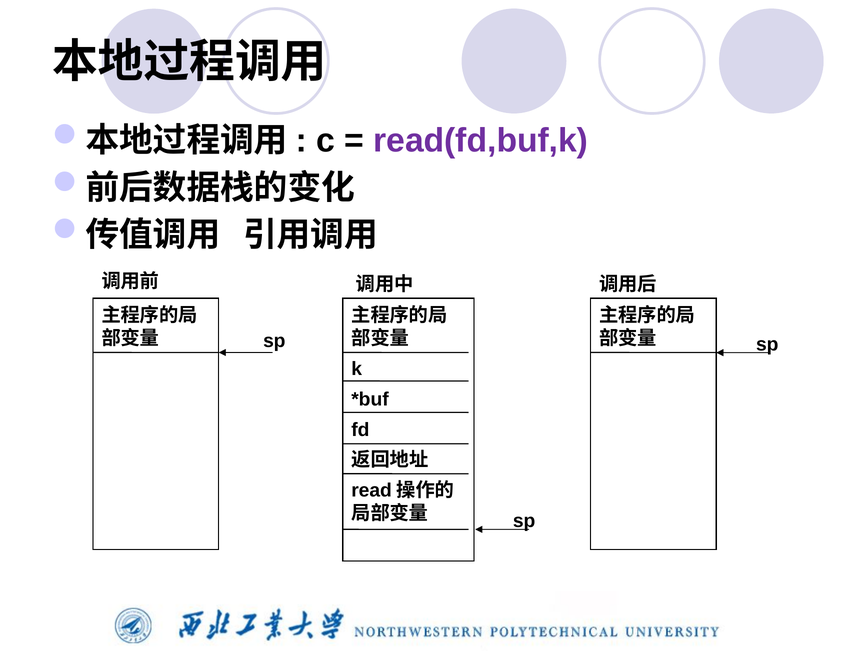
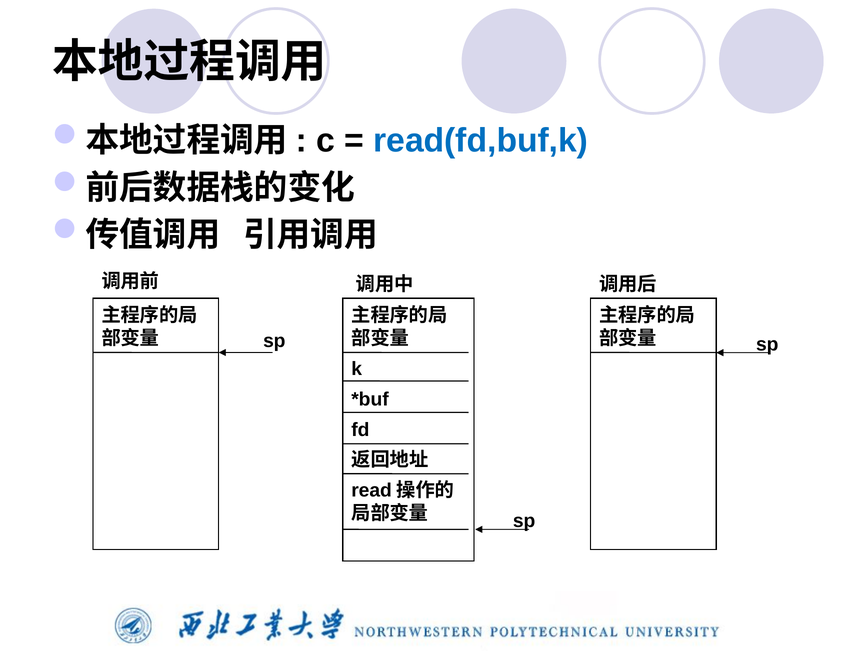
read(fd,buf,k colour: purple -> blue
